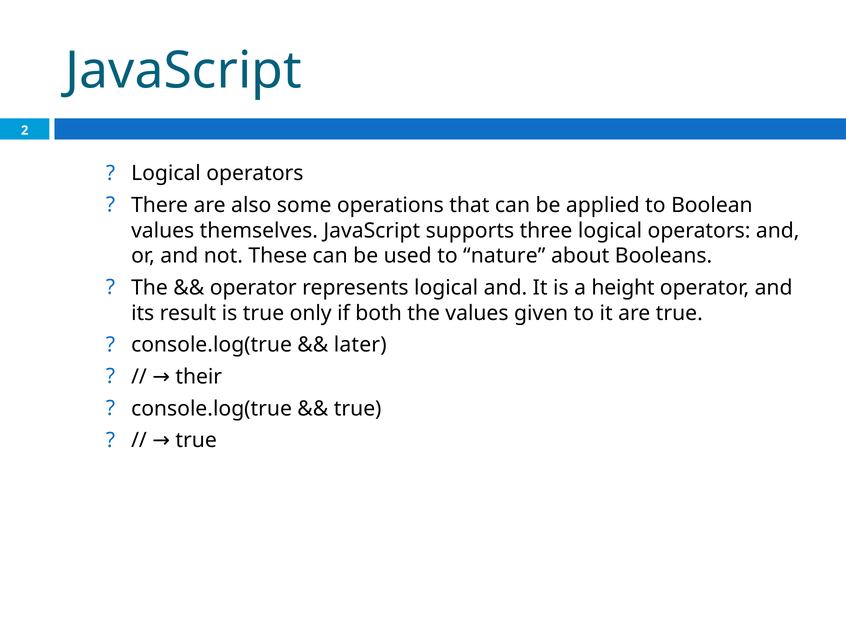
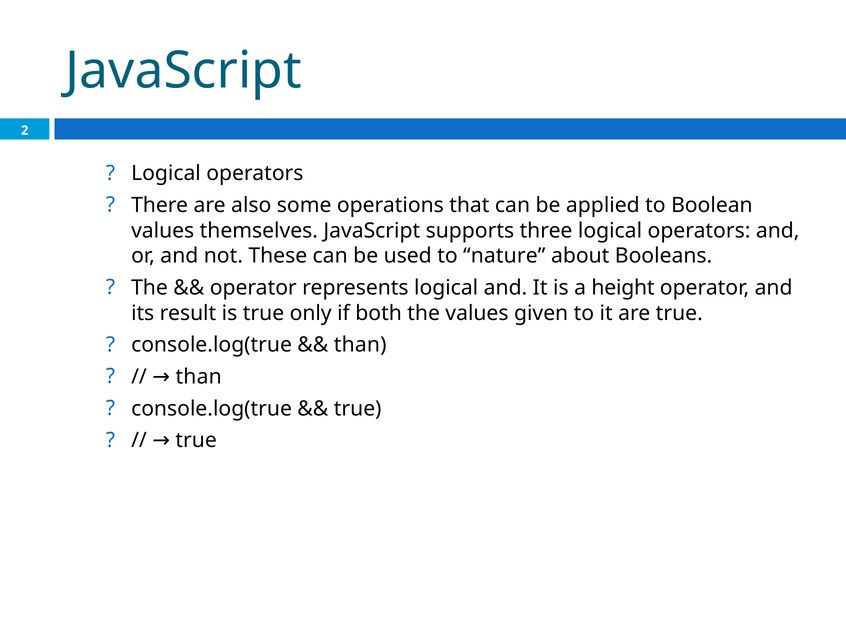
later at (360, 345): later -> than
their at (199, 377): their -> than
